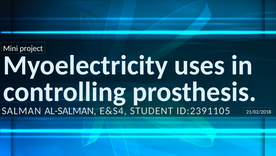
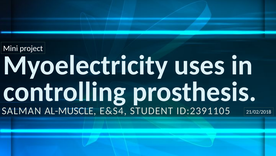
AL-SALMAN: AL-SALMAN -> AL-MUSCLE
